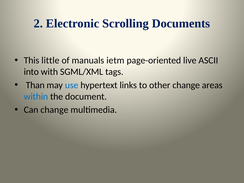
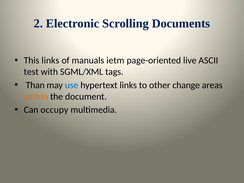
This little: little -> links
into: into -> test
within colour: blue -> orange
Can change: change -> occupy
